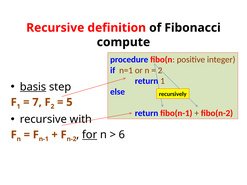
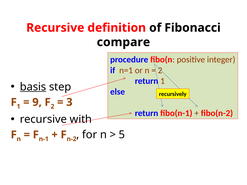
compute: compute -> compare
7: 7 -> 9
5: 5 -> 3
for underline: present -> none
6: 6 -> 5
